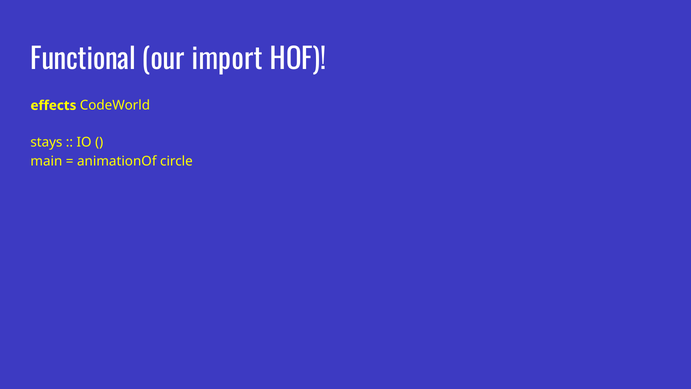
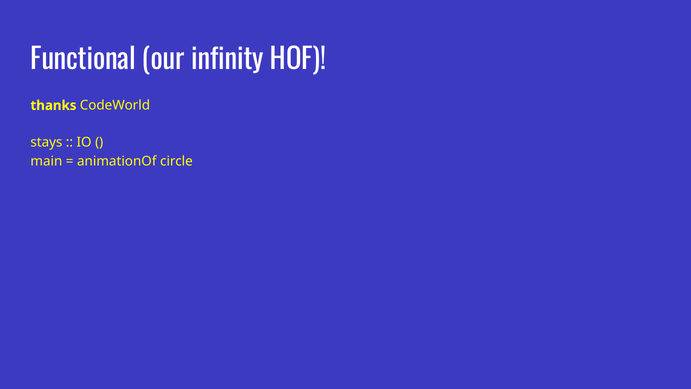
import: import -> infinity
effects: effects -> thanks
